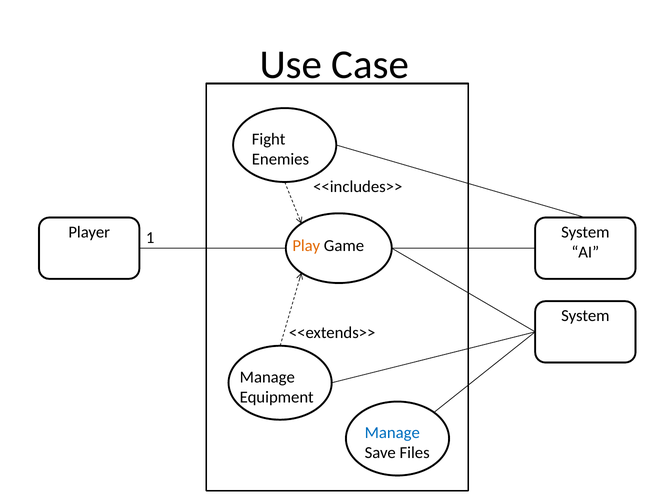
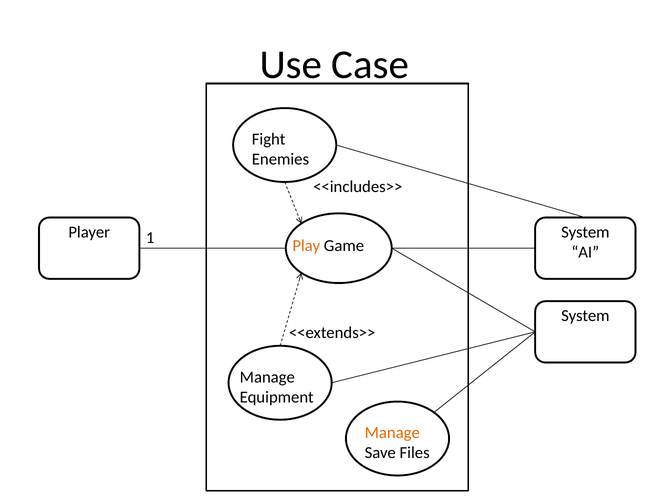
Manage at (392, 433) colour: blue -> orange
